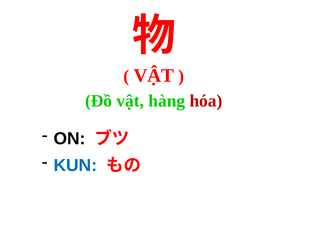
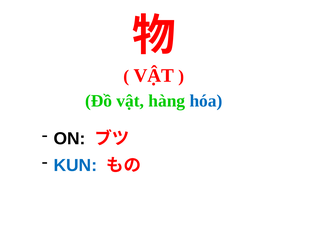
hóa colour: red -> blue
